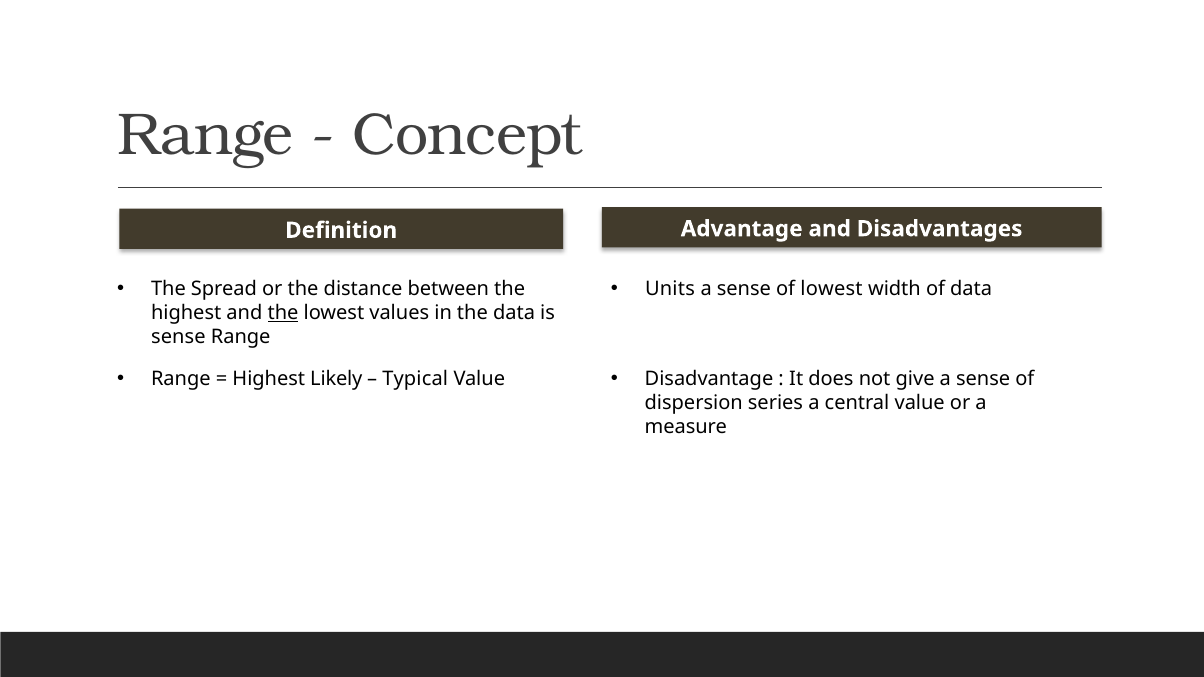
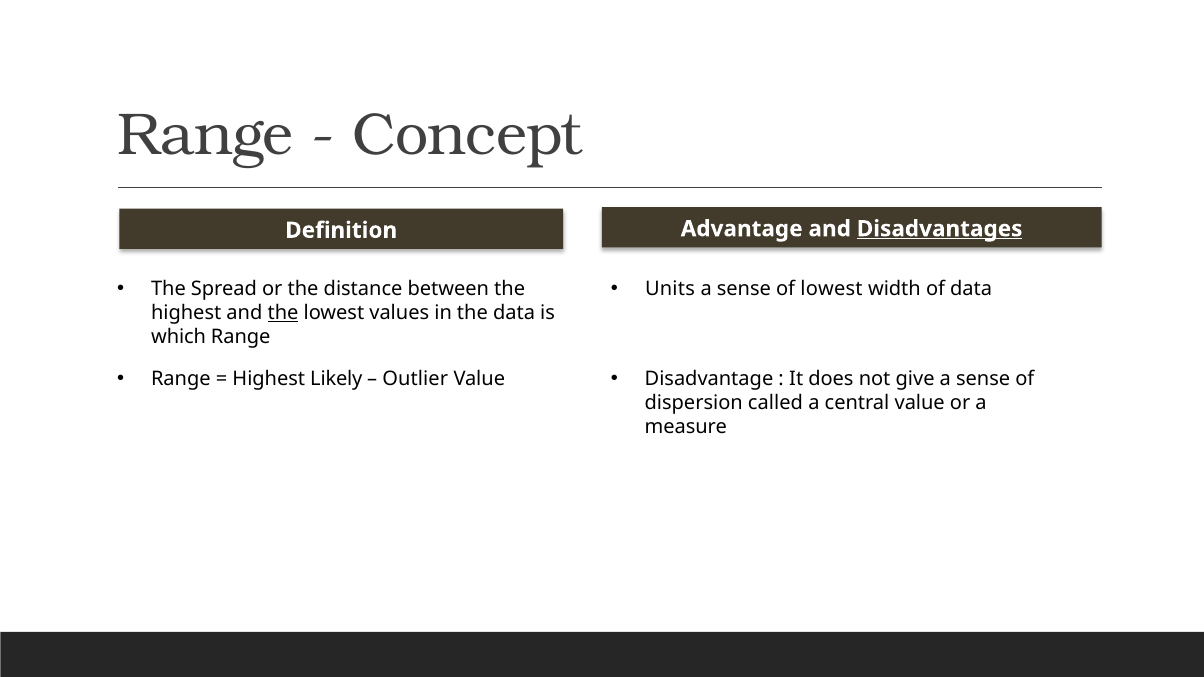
Disadvantages underline: none -> present
sense at (178, 337): sense -> which
Typical: Typical -> Outlier
series: series -> called
